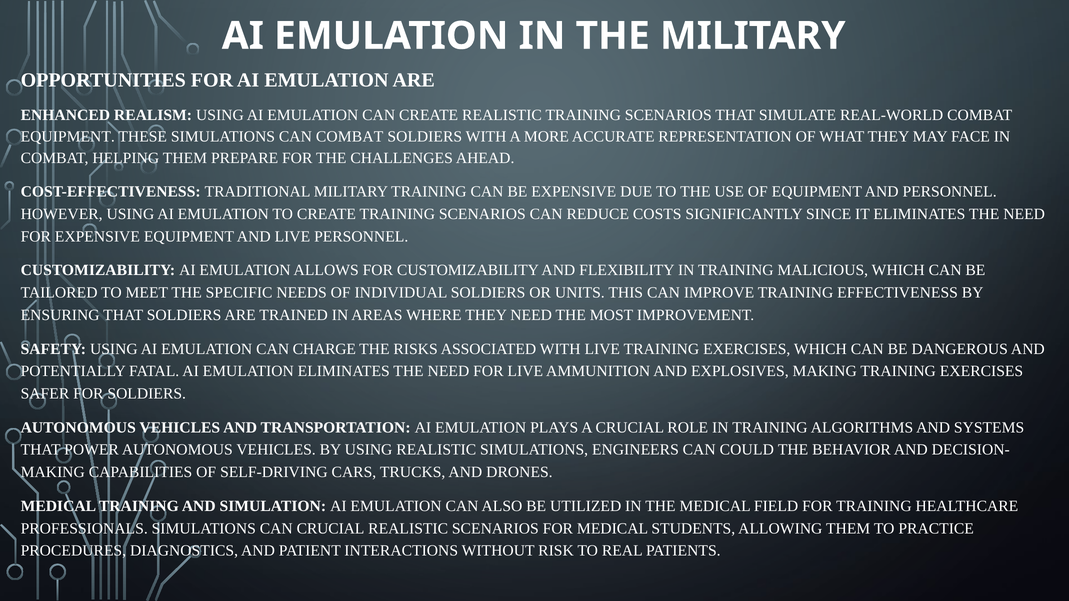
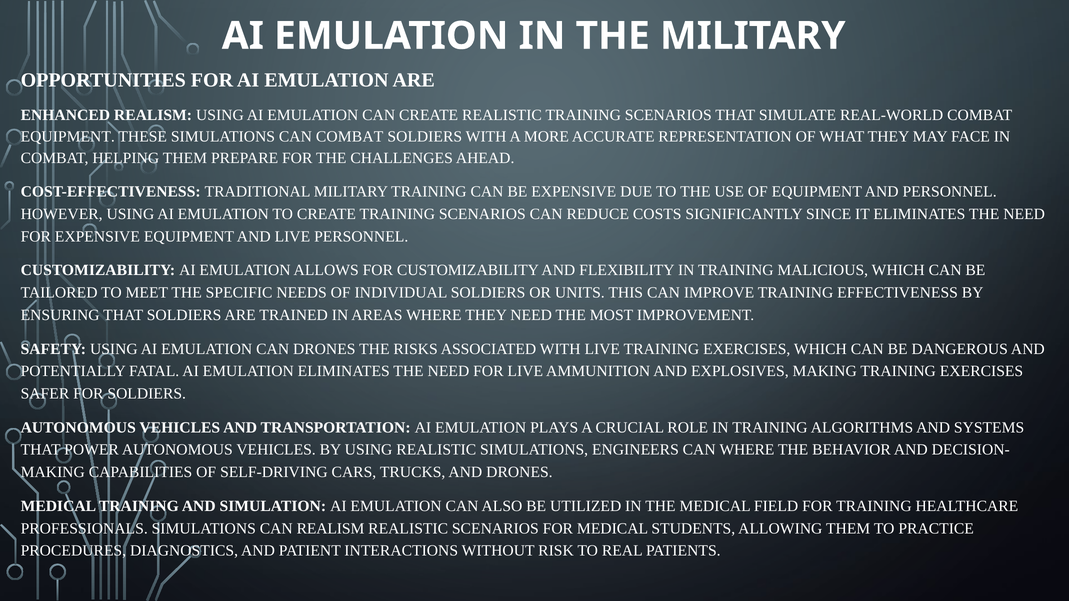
CAN CHARGE: CHARGE -> DRONES
CAN COULD: COULD -> WHERE
CAN CRUCIAL: CRUCIAL -> REALISM
